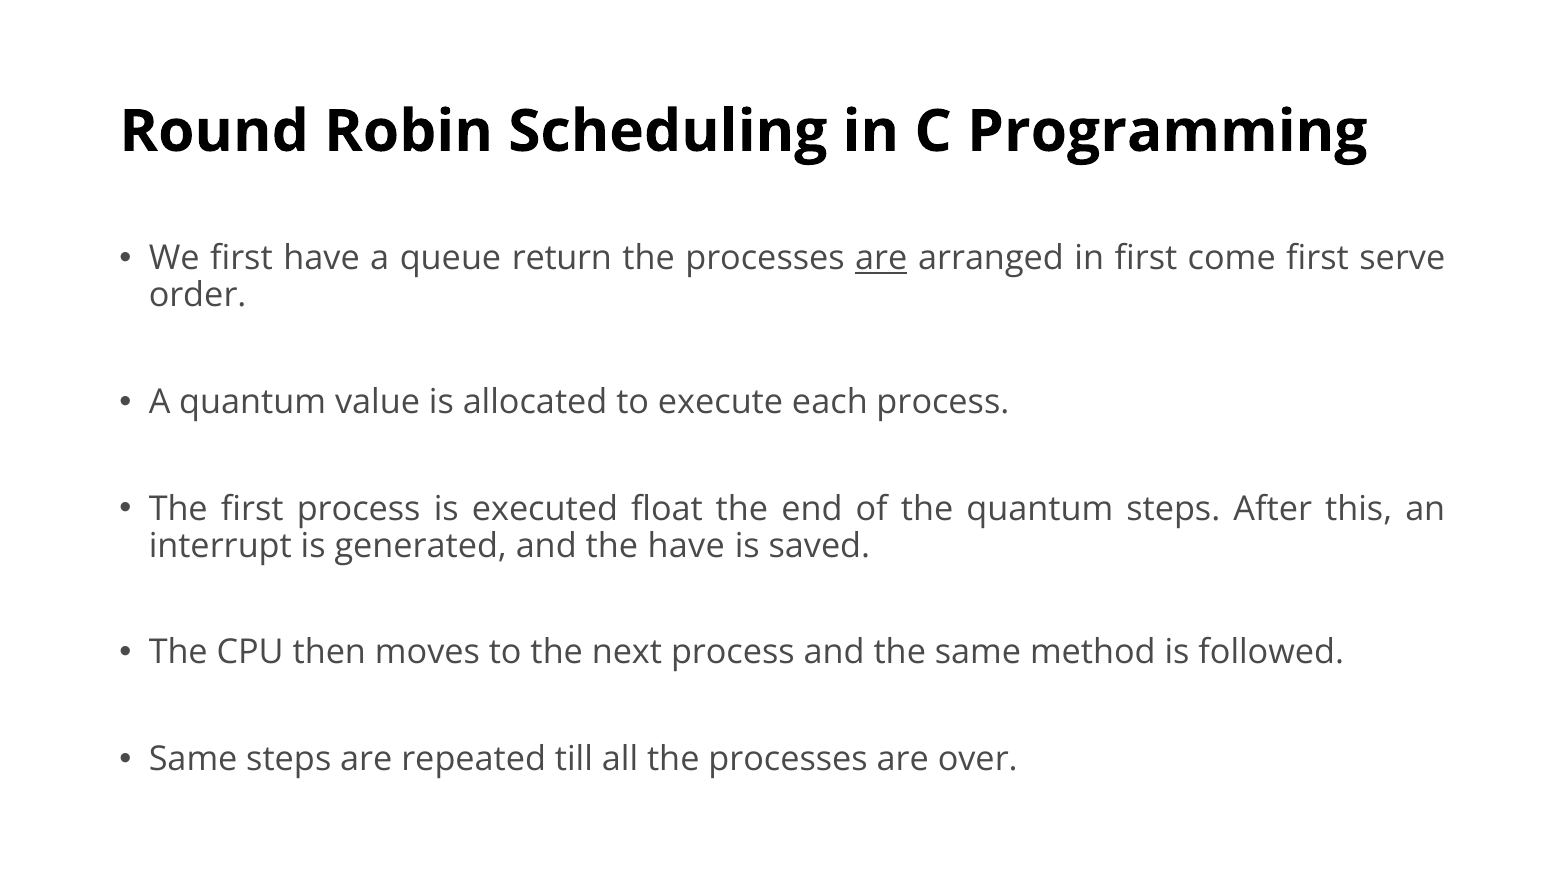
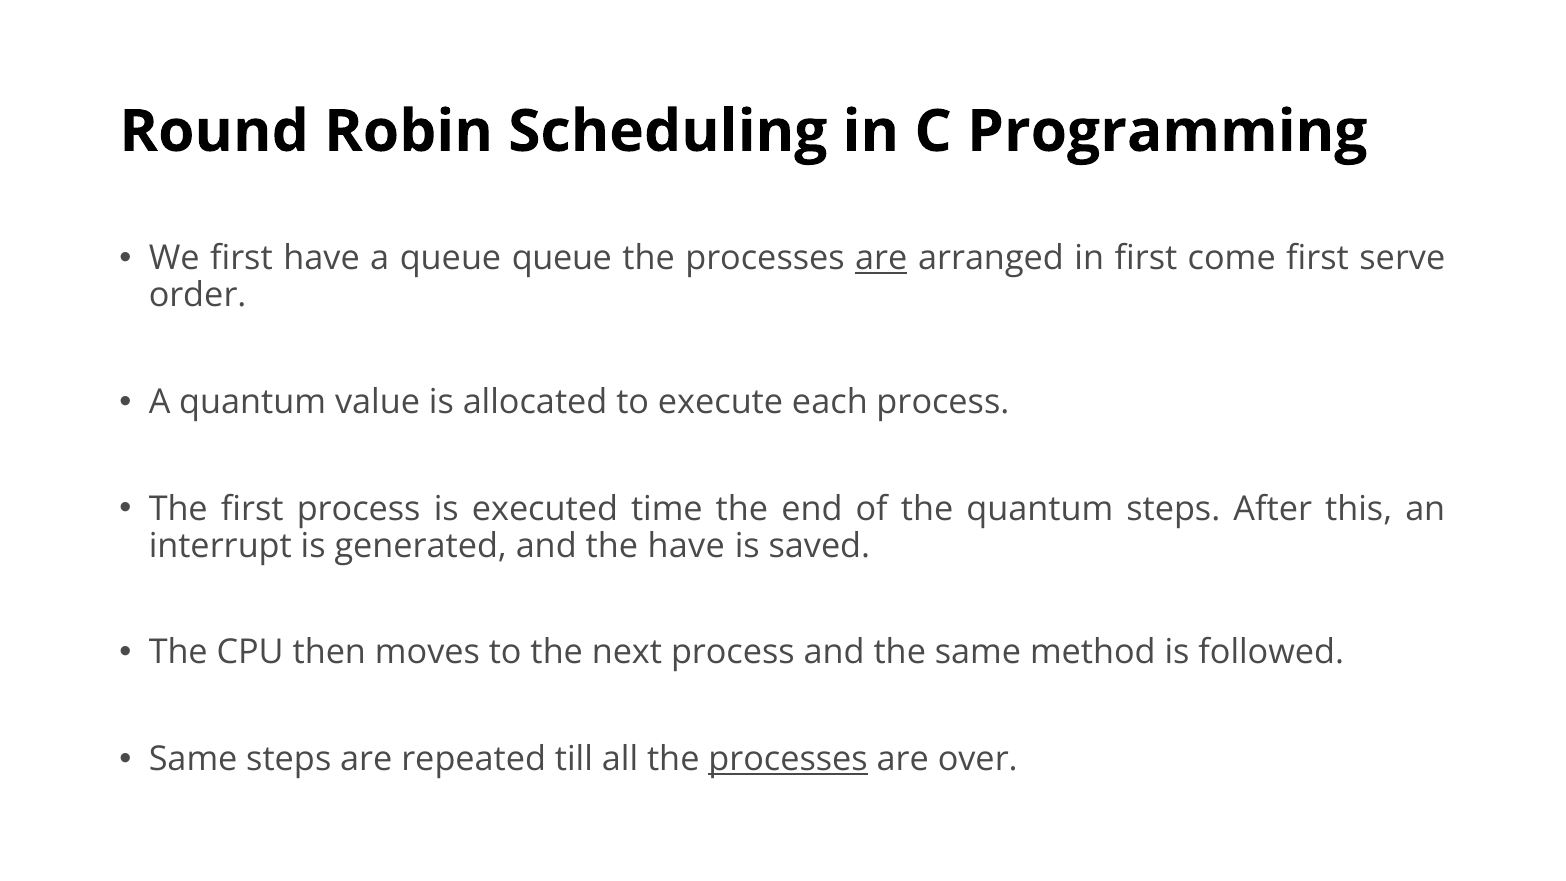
queue return: return -> queue
float: float -> time
processes at (788, 759) underline: none -> present
